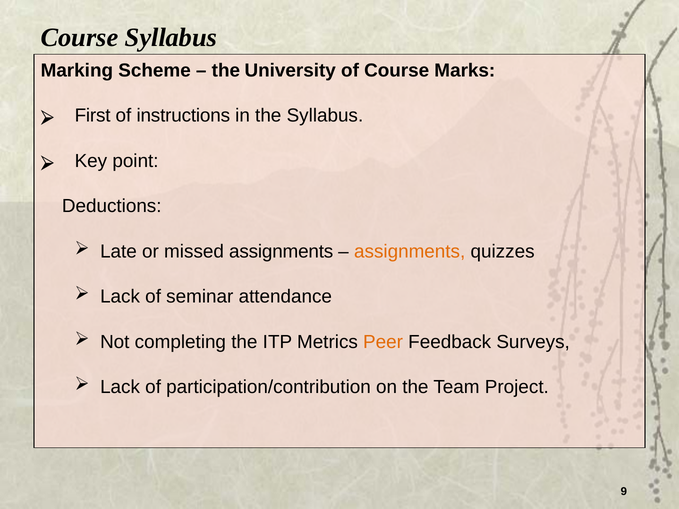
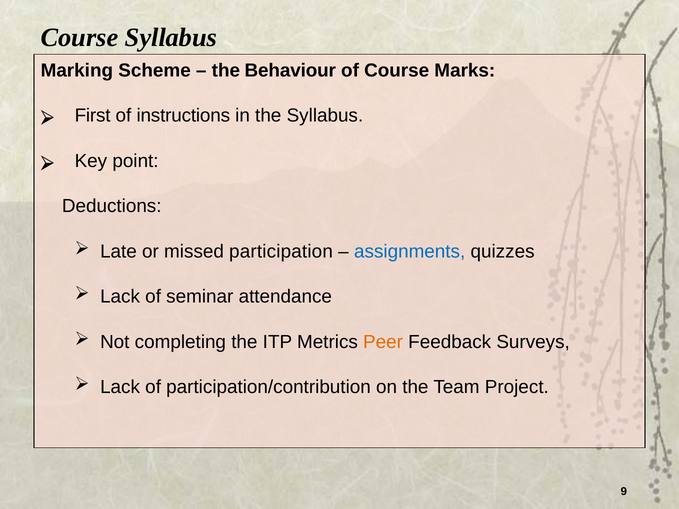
University: University -> Behaviour
missed assignments: assignments -> participation
assignments at (410, 251) colour: orange -> blue
